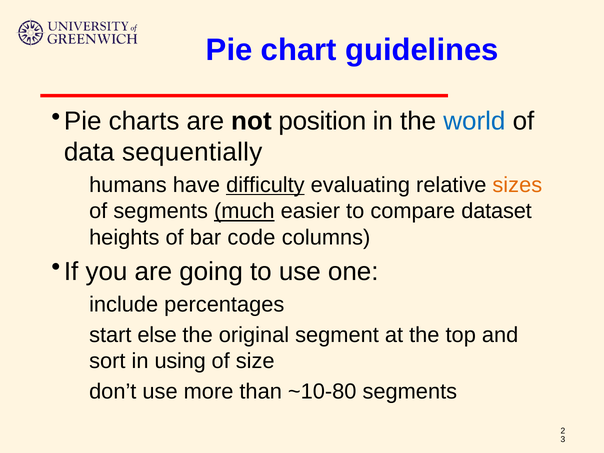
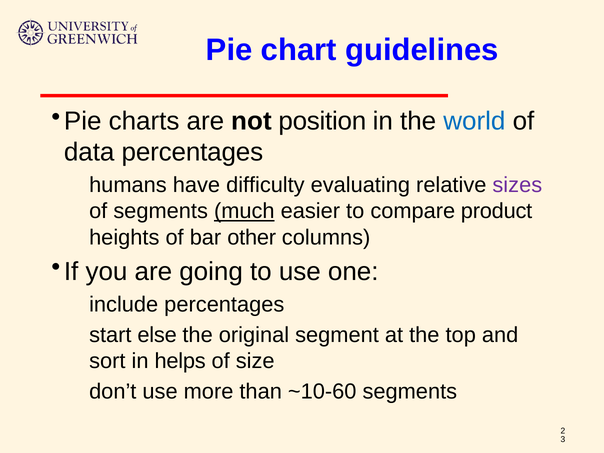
data sequentially: sequentially -> percentages
difficulty underline: present -> none
sizes colour: orange -> purple
dataset: dataset -> product
code: code -> other
using: using -> helps
~10-80: ~10-80 -> ~10-60
